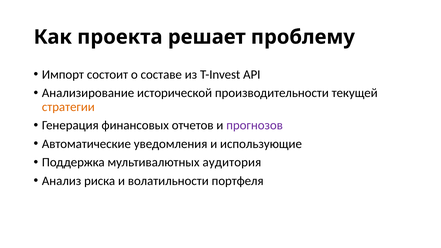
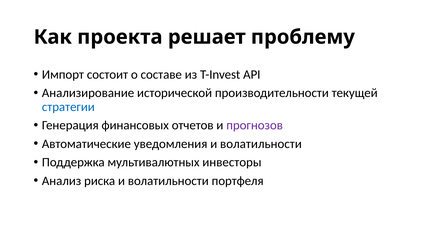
стратегии colour: orange -> blue
уведомления и использующие: использующие -> волатильности
аудитория: аудитория -> инвесторы
